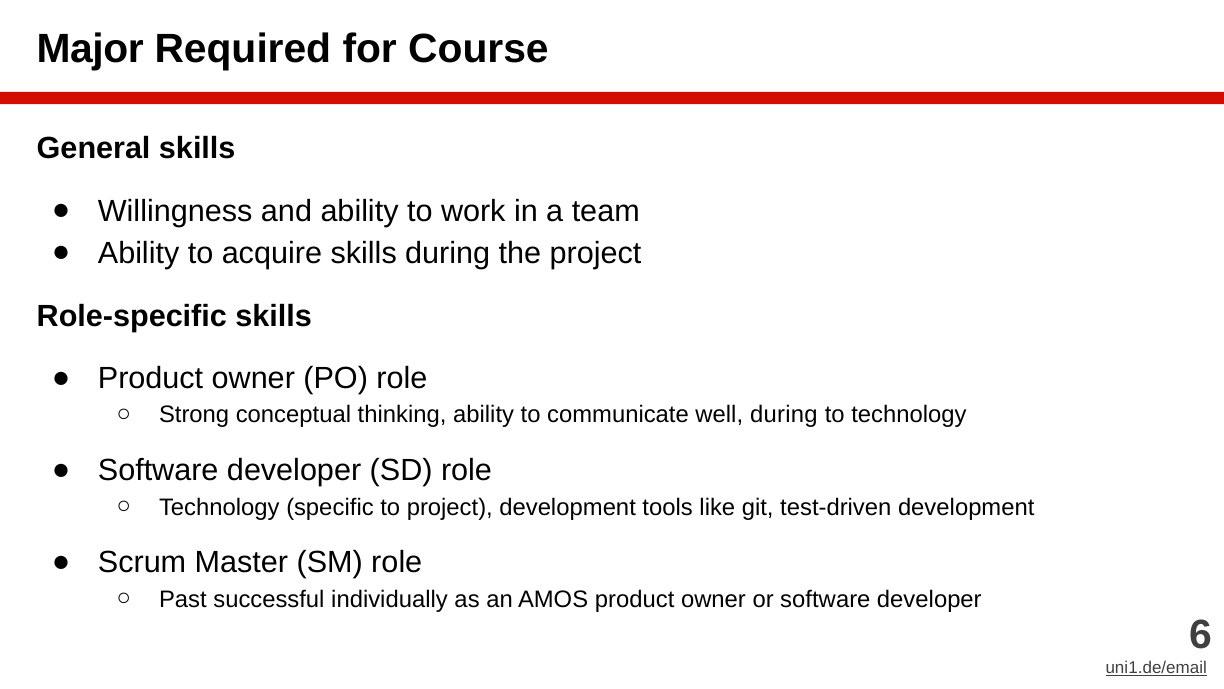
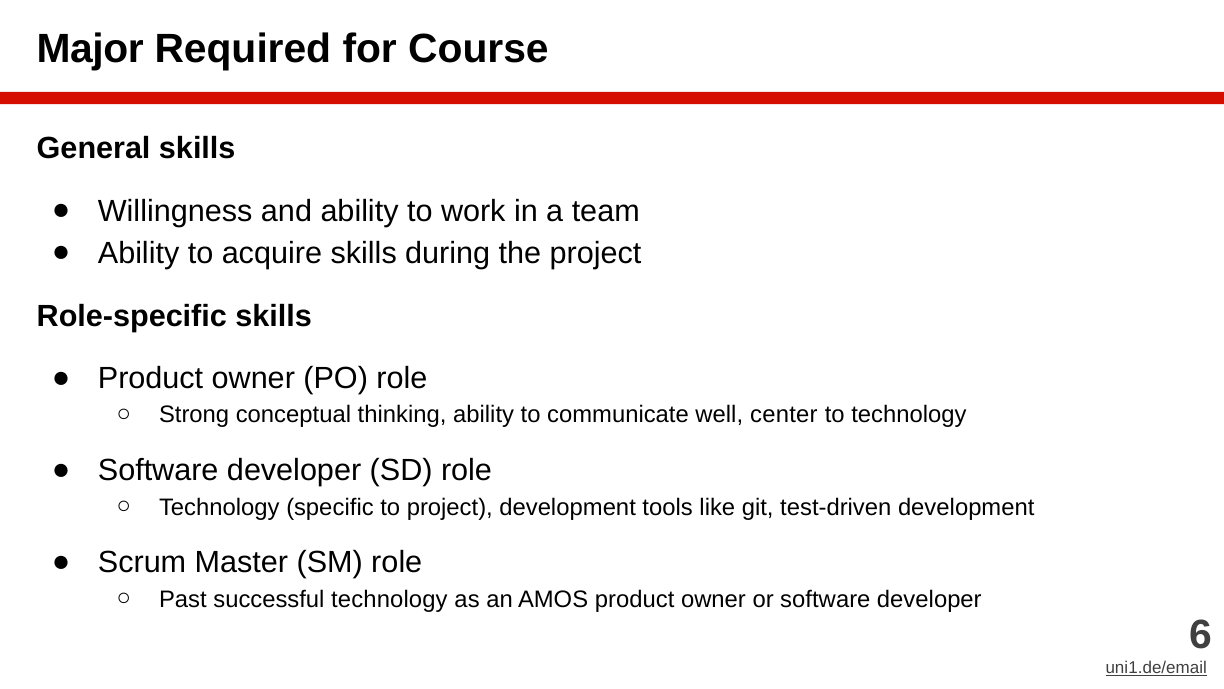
well during: during -> center
successful individually: individually -> technology
